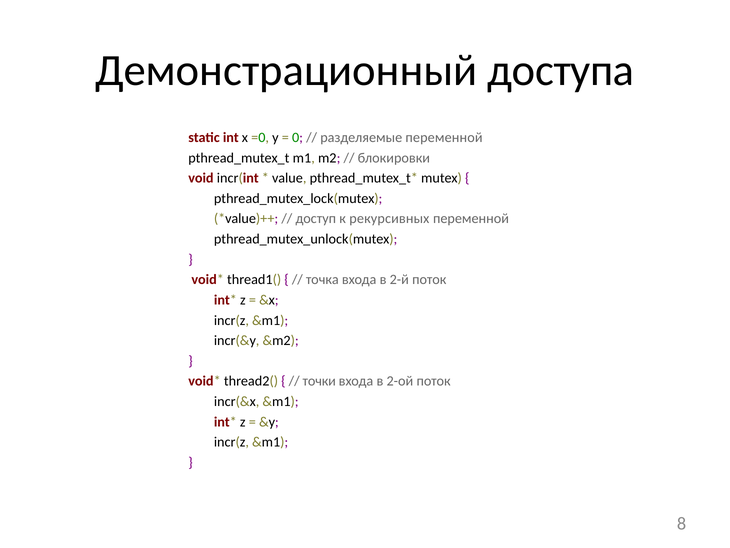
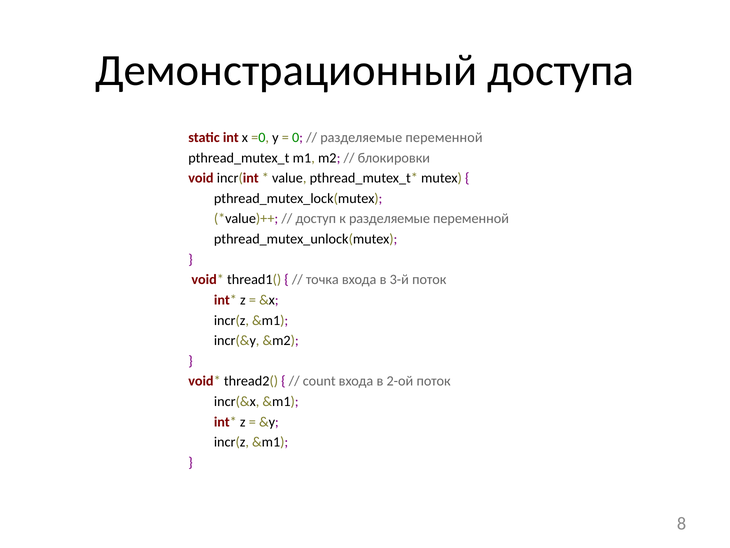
к рекурсивных: рекурсивных -> разделяемые
2-й: 2-й -> 3-й
точки: точки -> count
